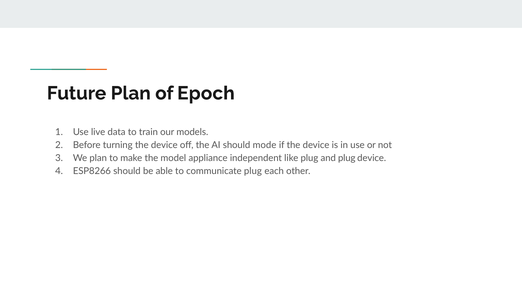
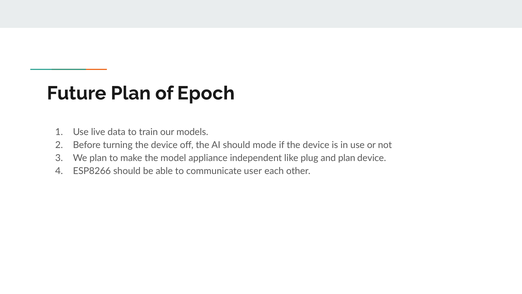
and plug: plug -> plan
communicate plug: plug -> user
